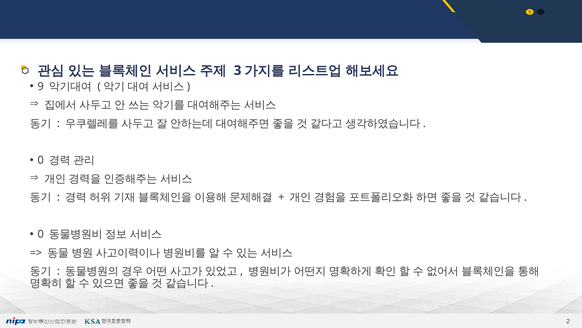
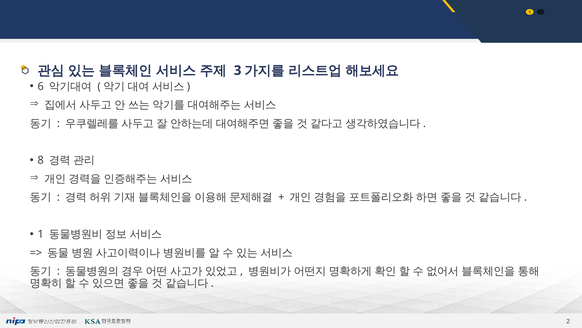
9: 9 -> 6
0 at (41, 160): 0 -> 8
0 at (41, 234): 0 -> 1
